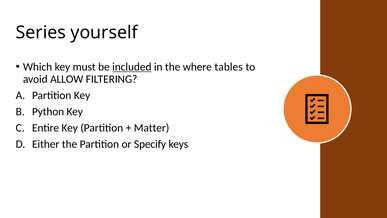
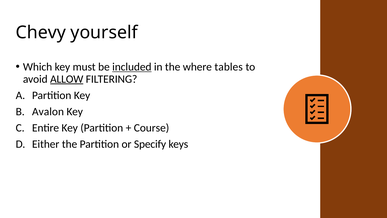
Series: Series -> Chevy
ALLOW underline: none -> present
Python: Python -> Avalon
Matter: Matter -> Course
